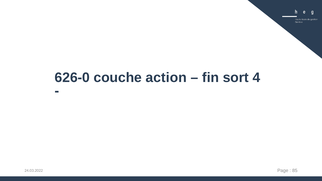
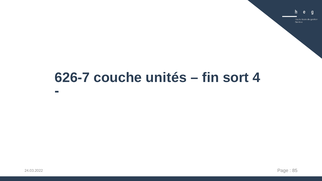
626-0: 626-0 -> 626-7
action: action -> unités
